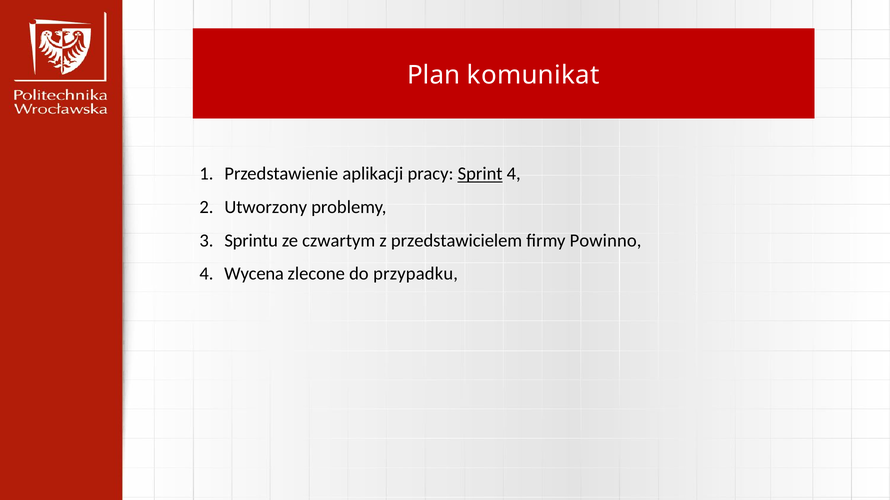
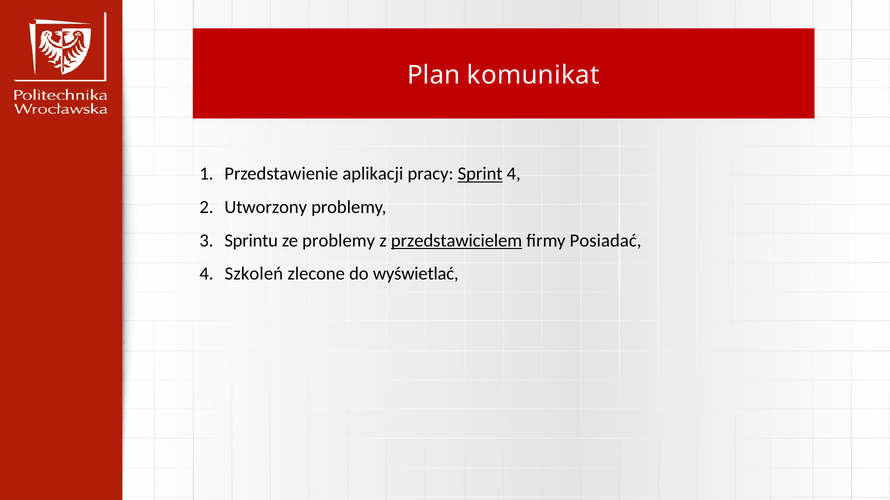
ze czwartym: czwartym -> problemy
przedstawicielem underline: none -> present
Powinno: Powinno -> Posiadać
Wycena: Wycena -> Szkoleń
przypadku: przypadku -> wyświetlać
